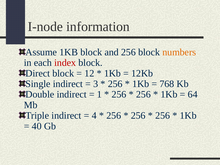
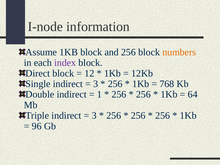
index colour: red -> purple
4 at (94, 116): 4 -> 3
40: 40 -> 96
